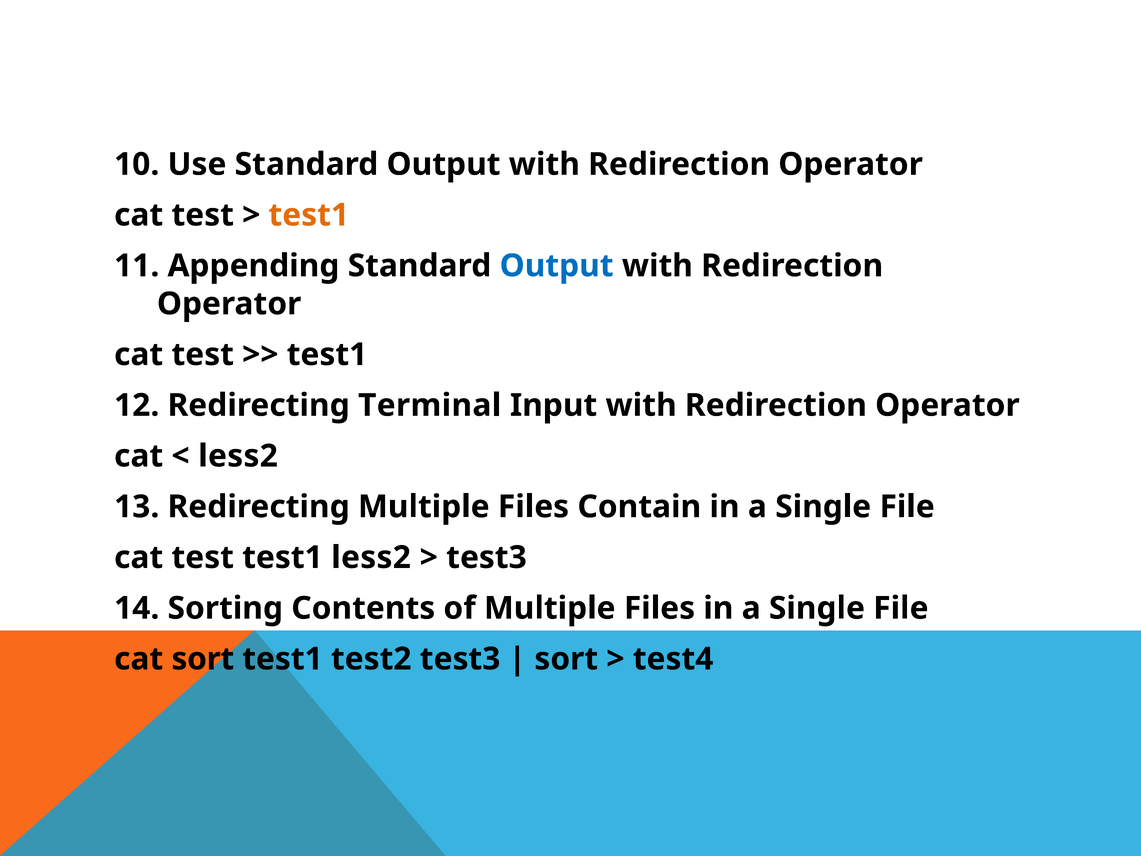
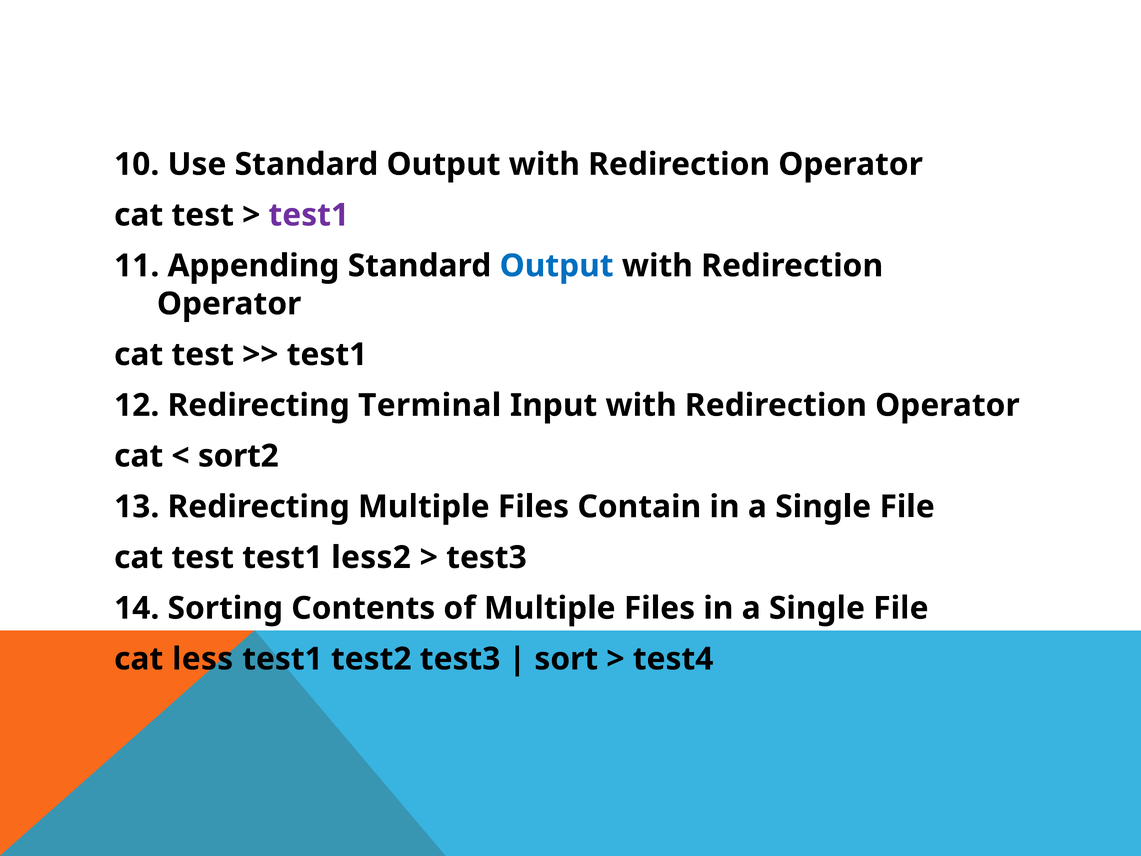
test1 at (309, 215) colour: orange -> purple
less2 at (238, 456): less2 -> sort2
cat sort: sort -> less
